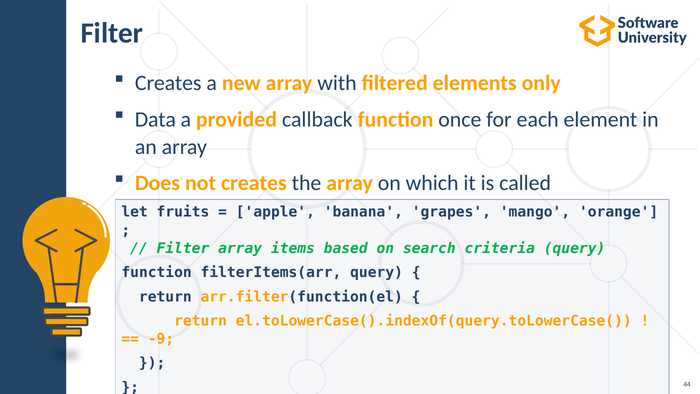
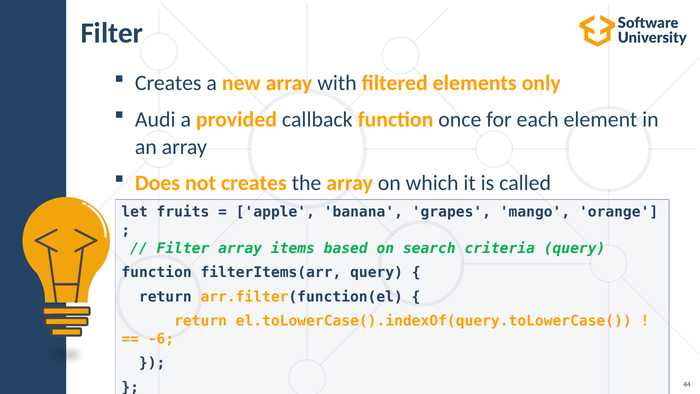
Data: Data -> Audi
-9: -9 -> -6
